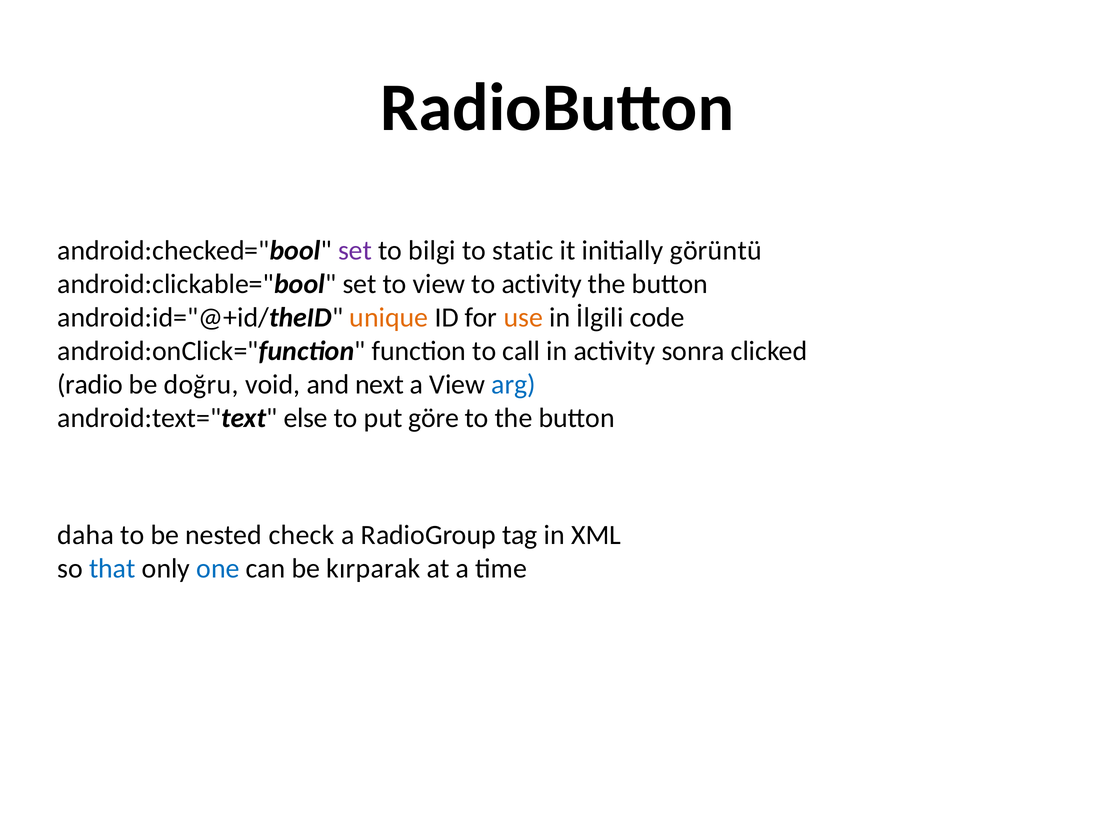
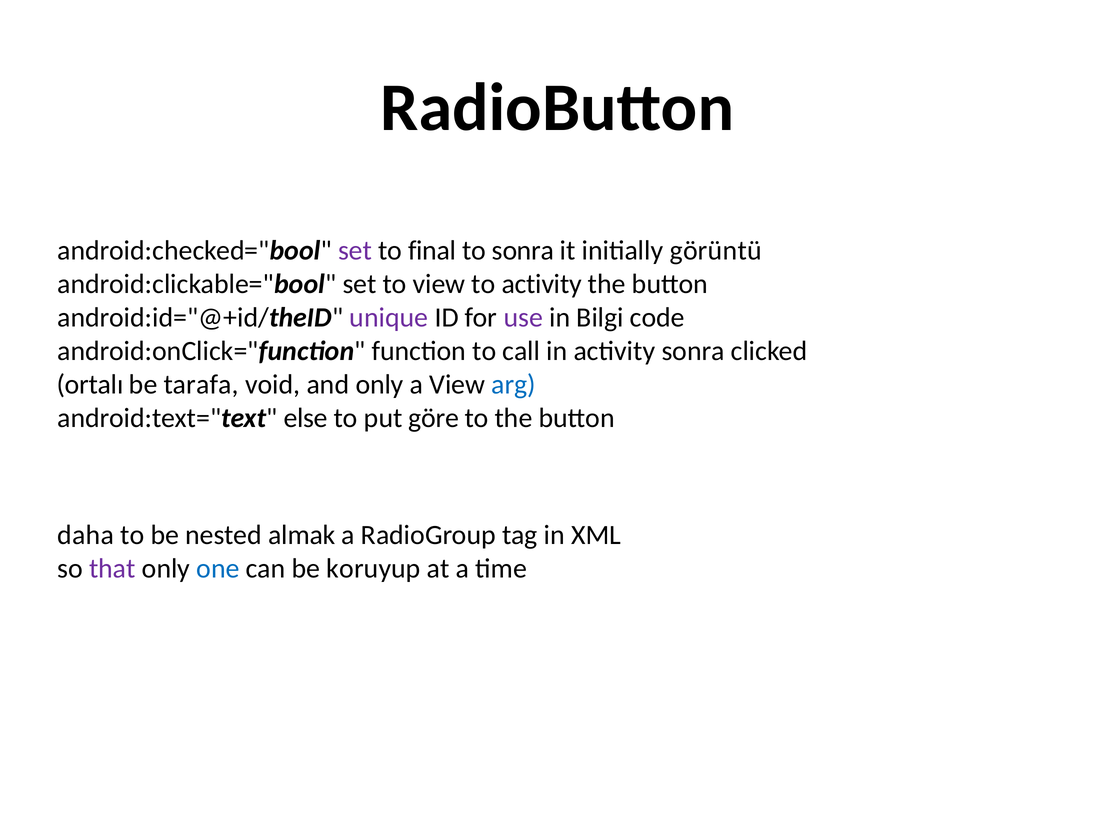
bilgi: bilgi -> final
to static: static -> sonra
unique colour: orange -> purple
use colour: orange -> purple
İlgili: İlgili -> Bilgi
radio: radio -> ortalı
doğru: doğru -> tarafa
and next: next -> only
check: check -> almak
that colour: blue -> purple
kırparak: kırparak -> koruyup
